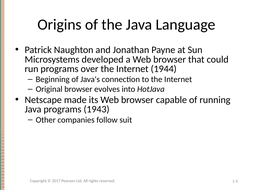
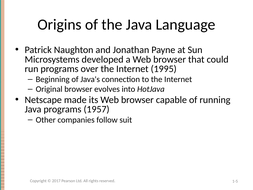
1944: 1944 -> 1995
1943: 1943 -> 1957
